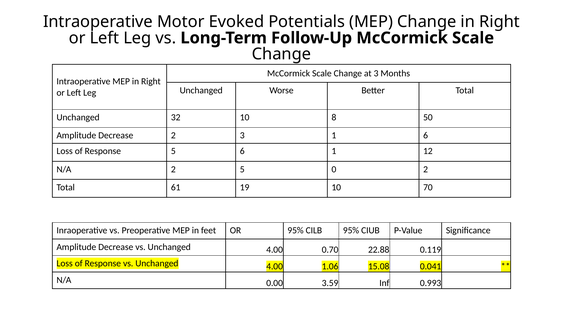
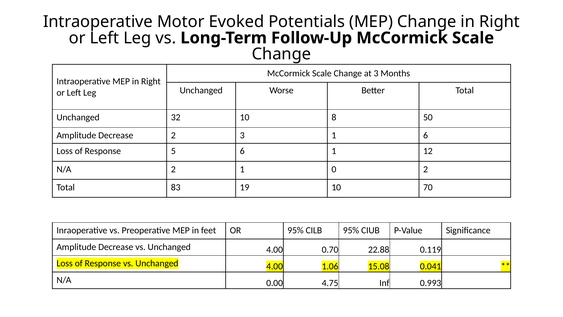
2 5: 5 -> 1
61: 61 -> 83
3.59: 3.59 -> 4.75
